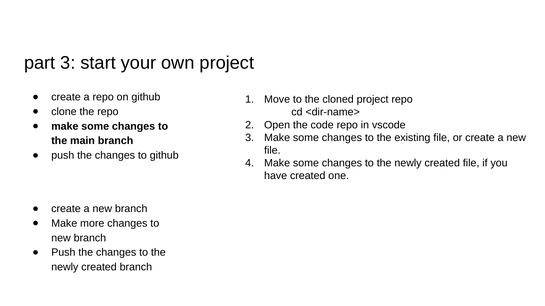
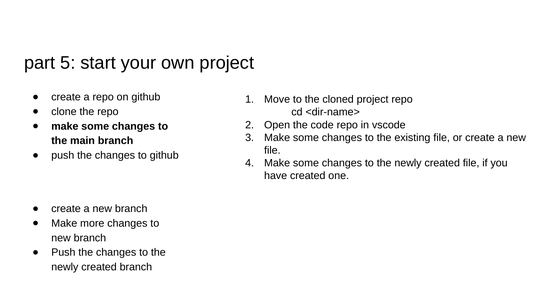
part 3: 3 -> 5
